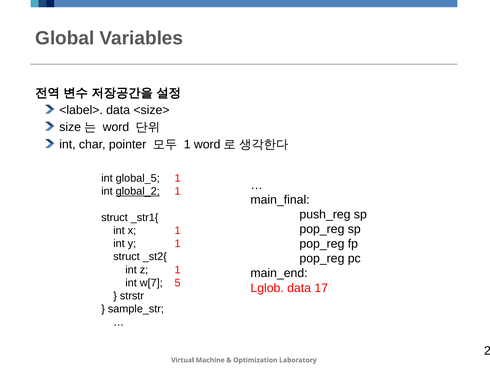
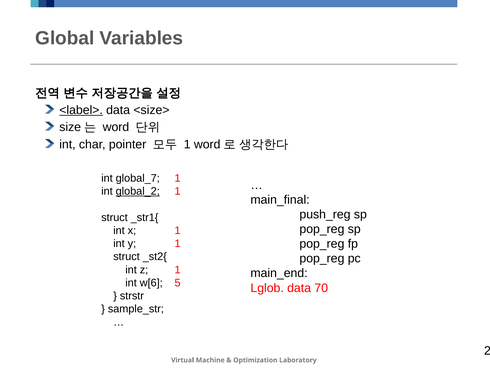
<label> underline: none -> present
global_5: global_5 -> global_7
w[7: w[7 -> w[6
17: 17 -> 70
